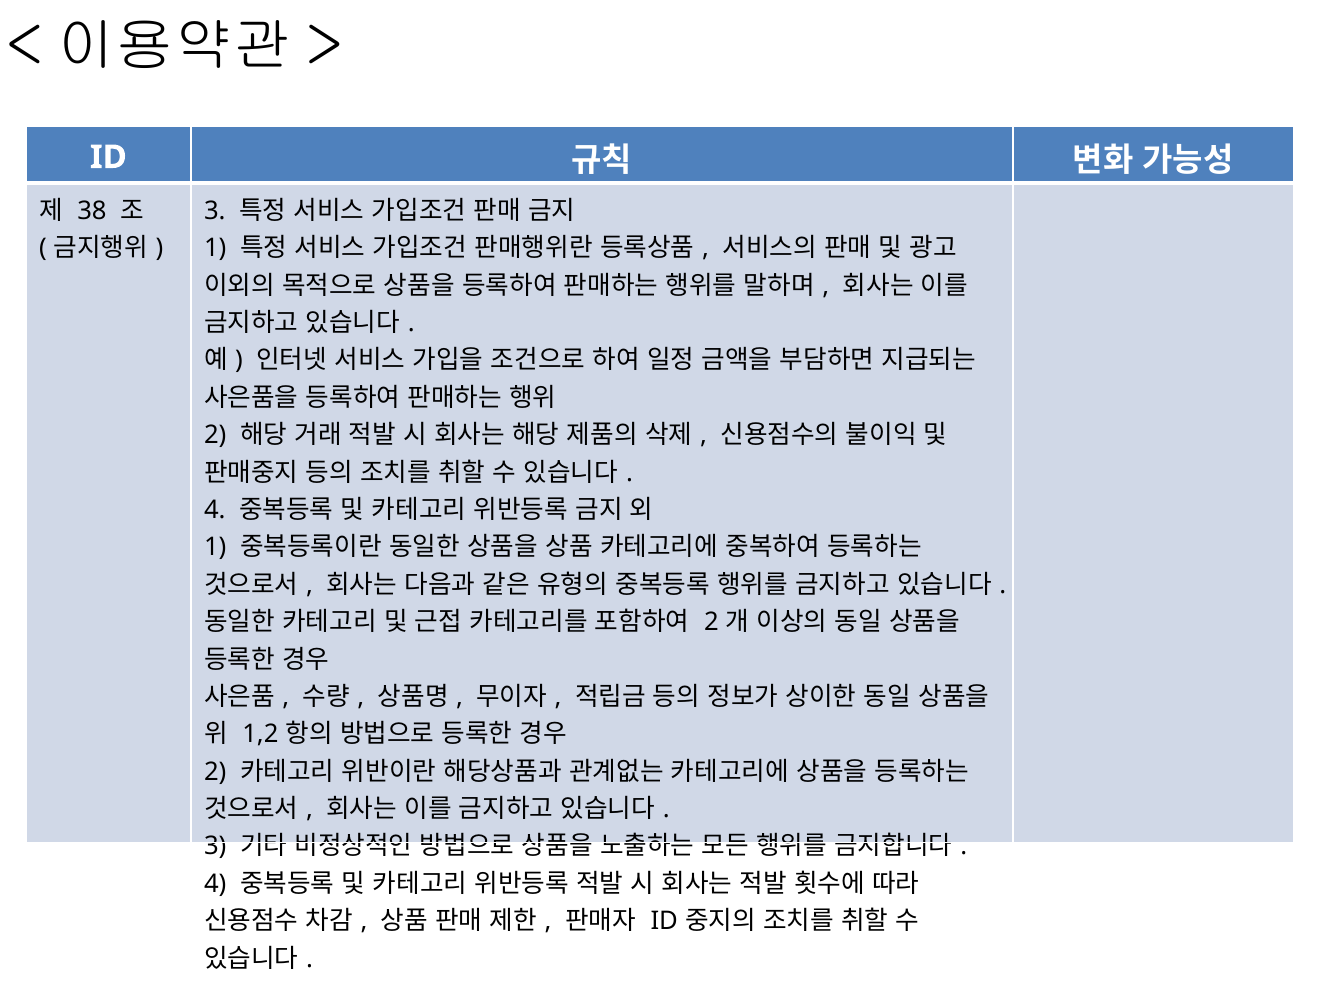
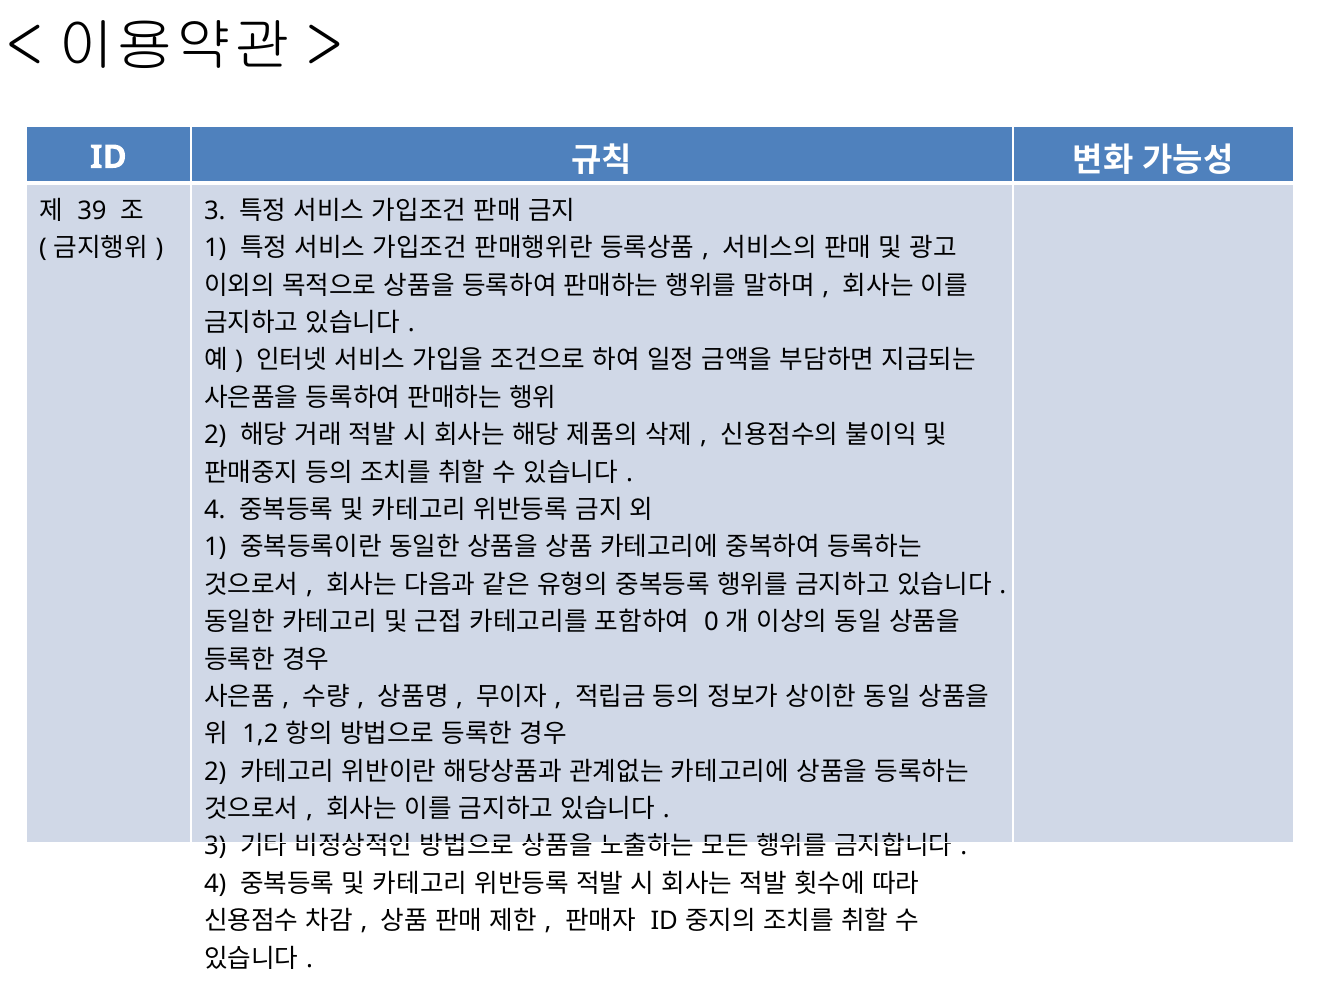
38: 38 -> 39
2 at (712, 622): 2 -> 0
